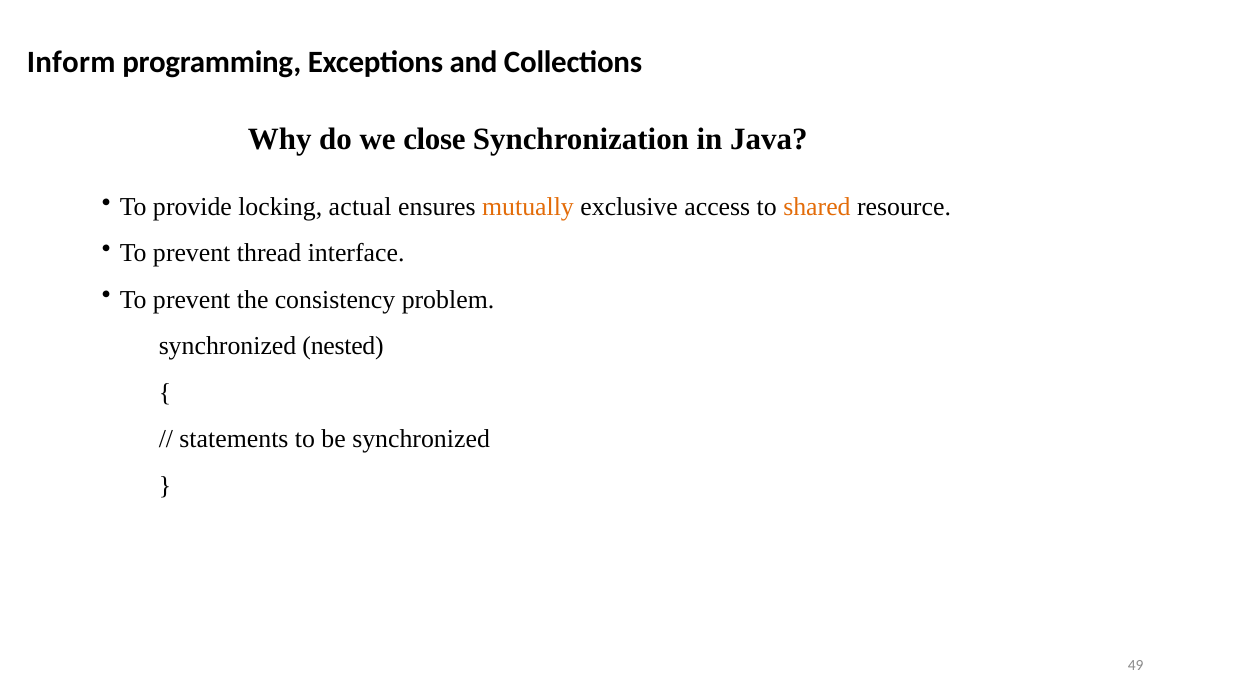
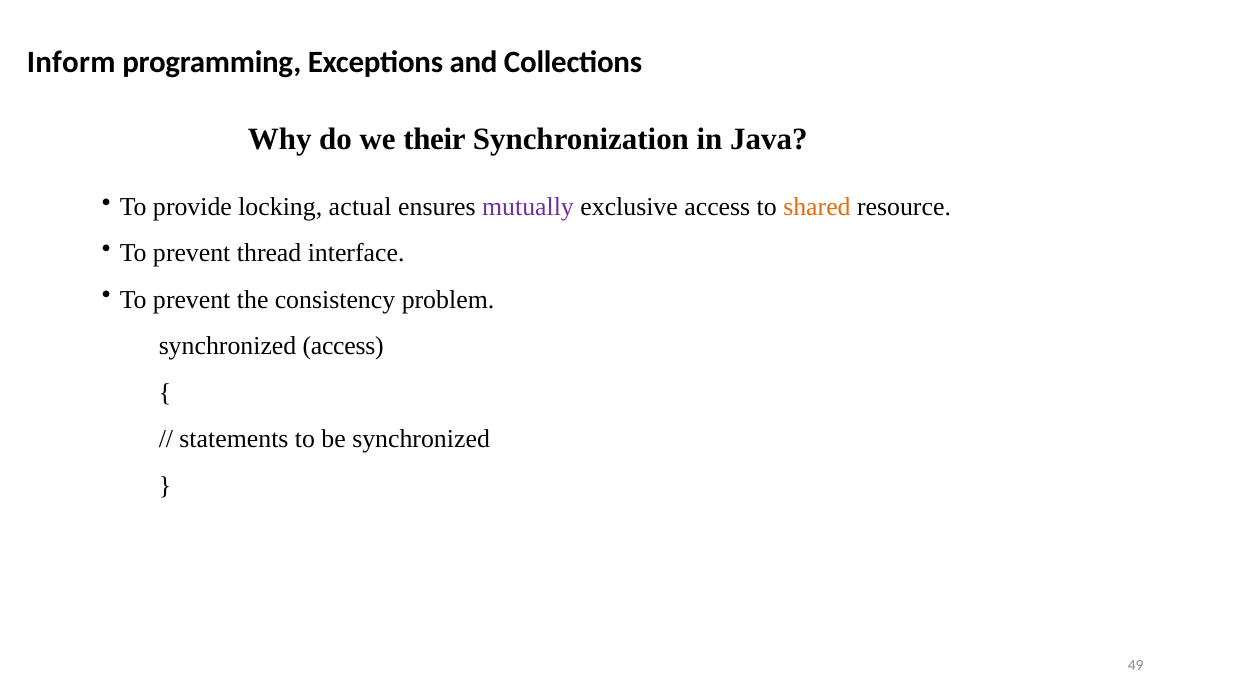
close: close -> their
mutually colour: orange -> purple
synchronized nested: nested -> access
